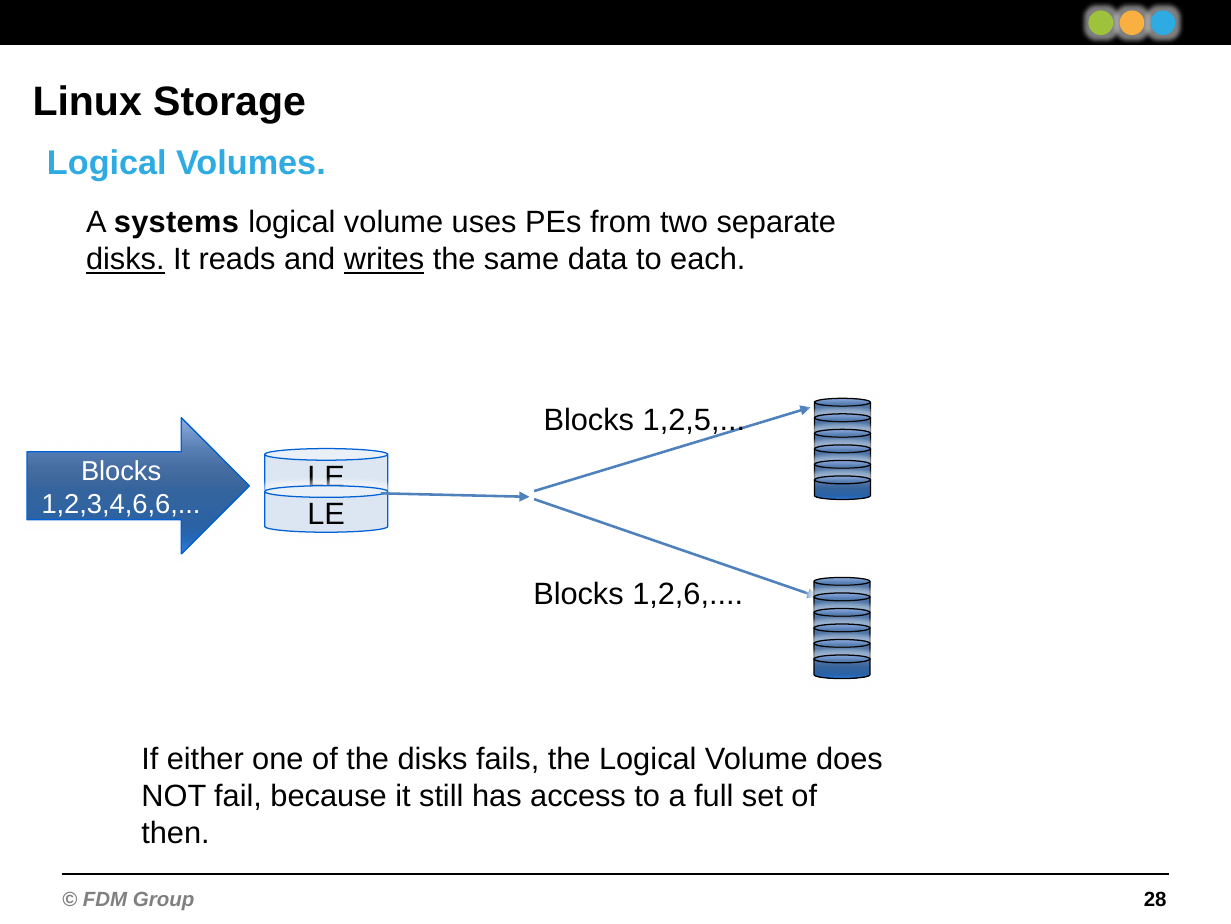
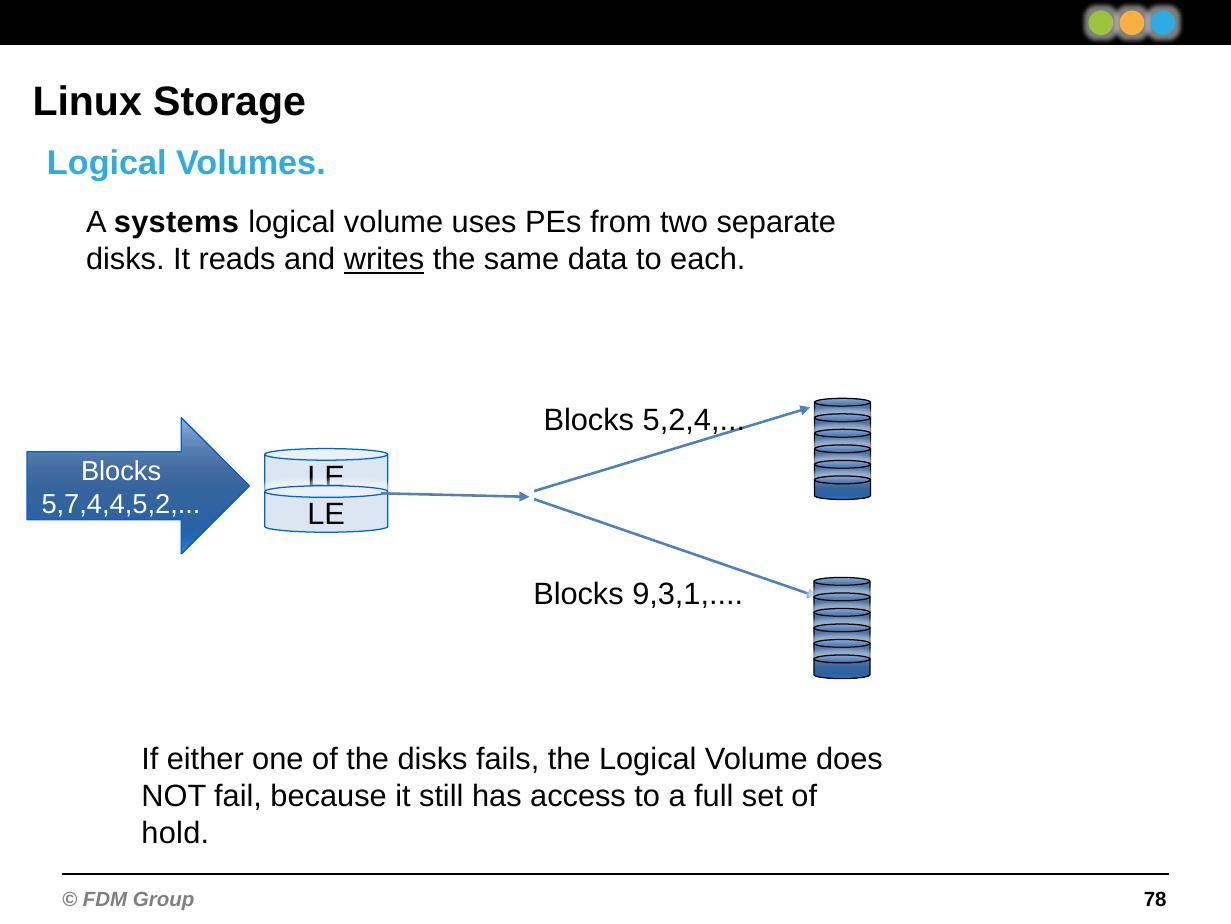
disks at (125, 259) underline: present -> none
1,2,5: 1,2,5 -> 5,2,4
1,2,3,4,6,6: 1,2,3,4,6,6 -> 5,7,4,4,5,2
1,2,6: 1,2,6 -> 9,3,1
then: then -> hold
28: 28 -> 78
